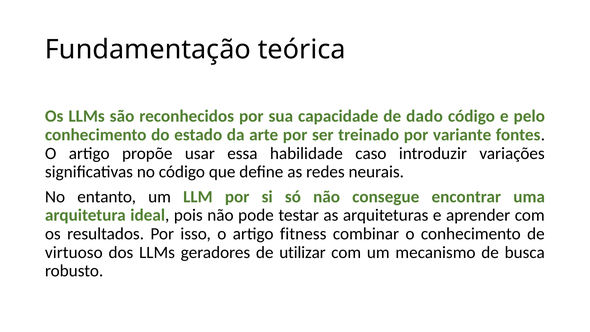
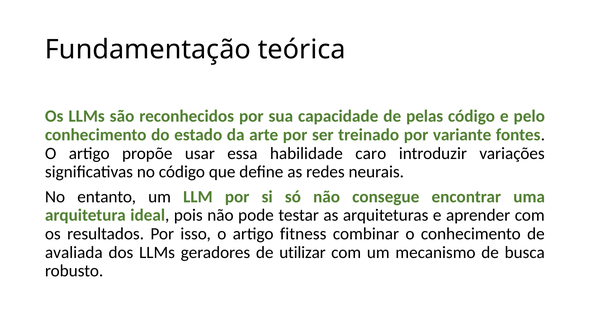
dado: dado -> pelas
caso: caso -> caro
virtuoso: virtuoso -> avaliada
